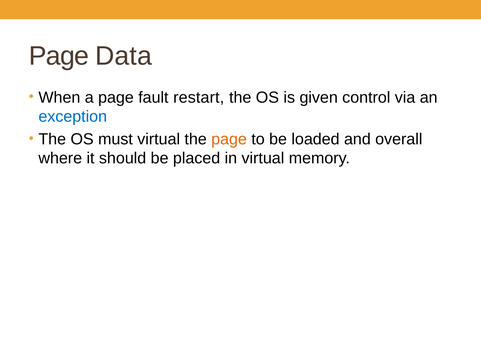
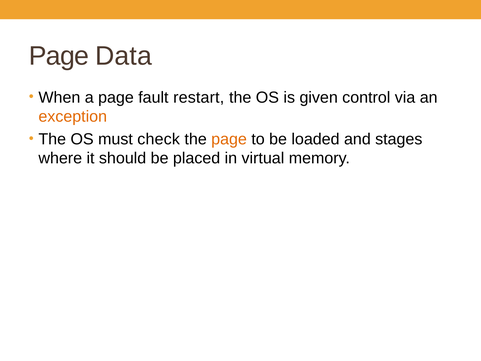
exception colour: blue -> orange
must virtual: virtual -> check
overall: overall -> stages
